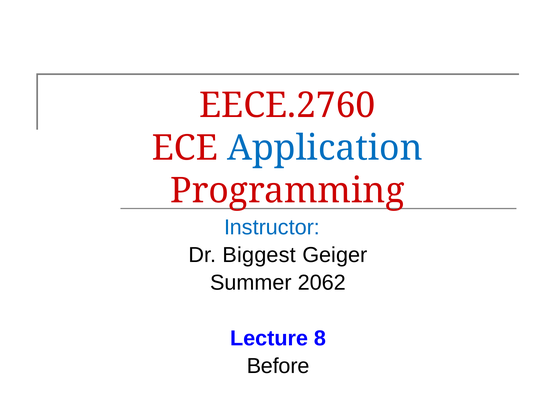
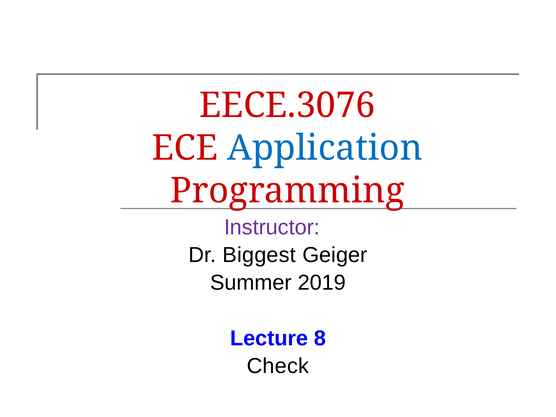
EECE.2760: EECE.2760 -> EECE.3076
Instructor colour: blue -> purple
2062: 2062 -> 2019
Before: Before -> Check
